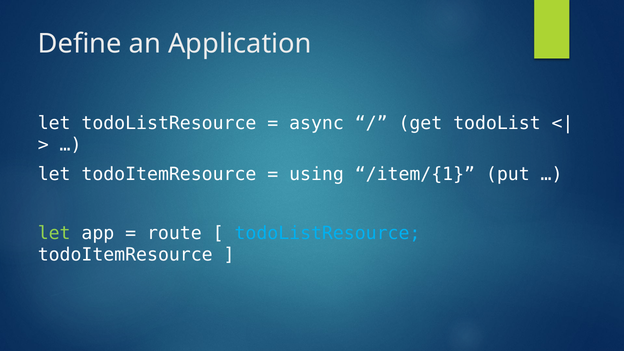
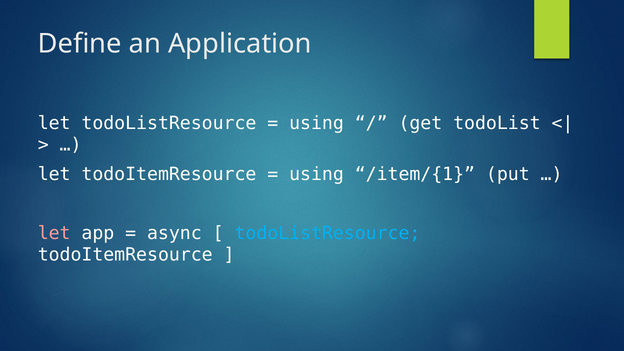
async at (317, 123): async -> using
let at (54, 233) colour: light green -> pink
route: route -> async
